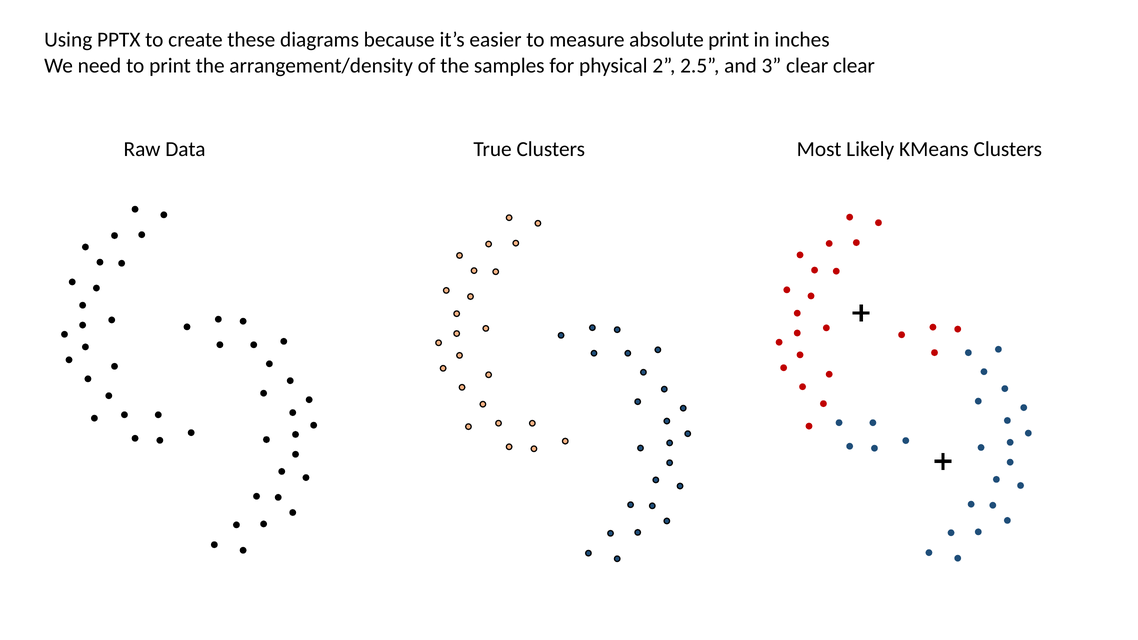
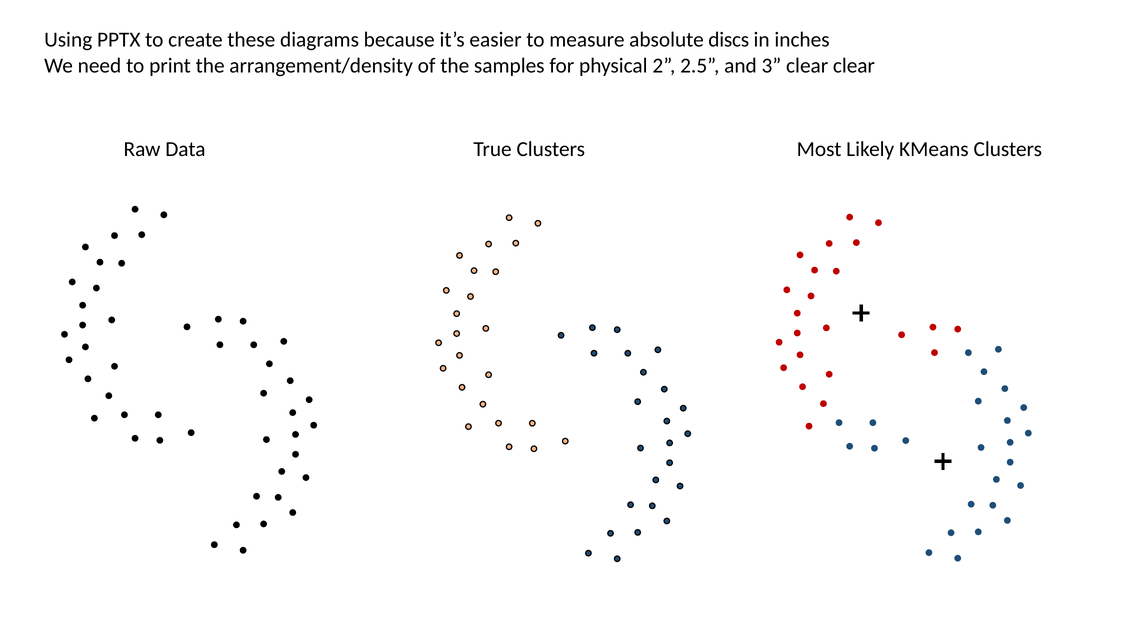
absolute print: print -> discs
